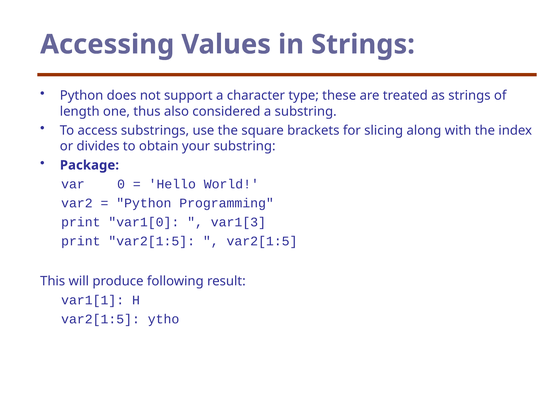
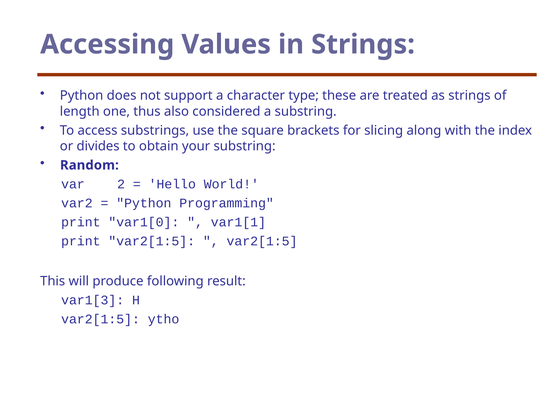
Package: Package -> Random
0: 0 -> 2
var1[3: var1[3 -> var1[1
var1[1: var1[1 -> var1[3
